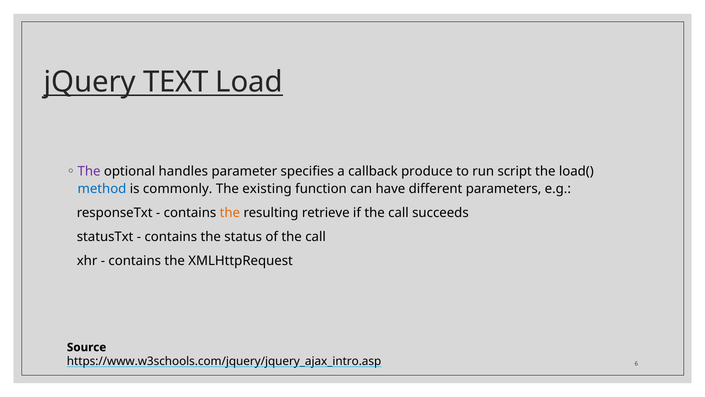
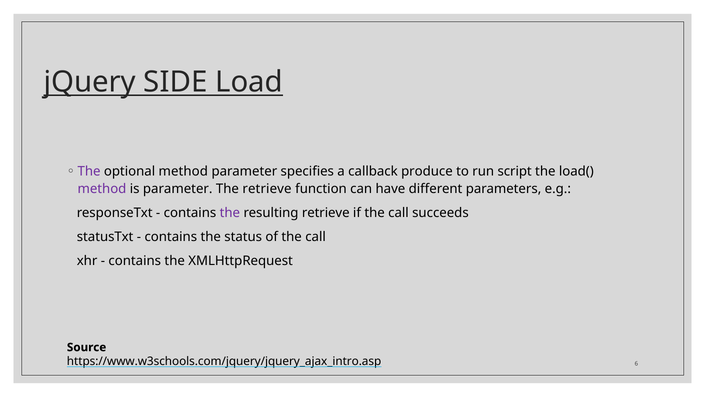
TEXT: TEXT -> SIDE
optional handles: handles -> method
method at (102, 189) colour: blue -> purple
is commonly: commonly -> parameter
The existing: existing -> retrieve
the at (230, 213) colour: orange -> purple
